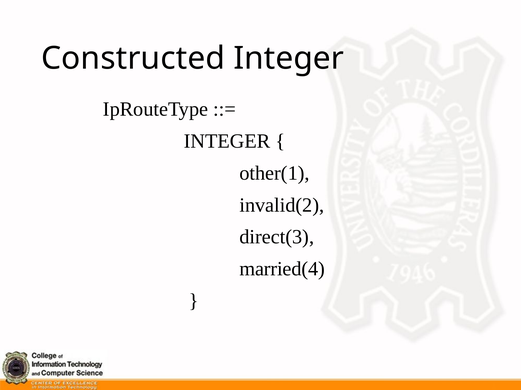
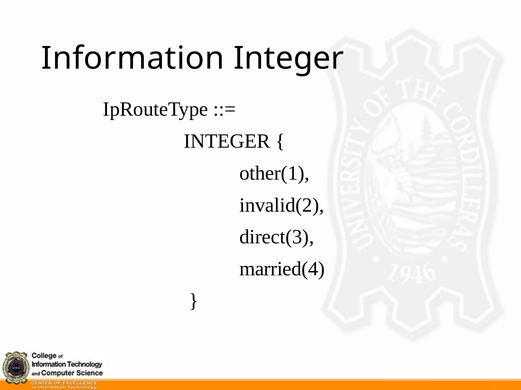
Constructed: Constructed -> Information
